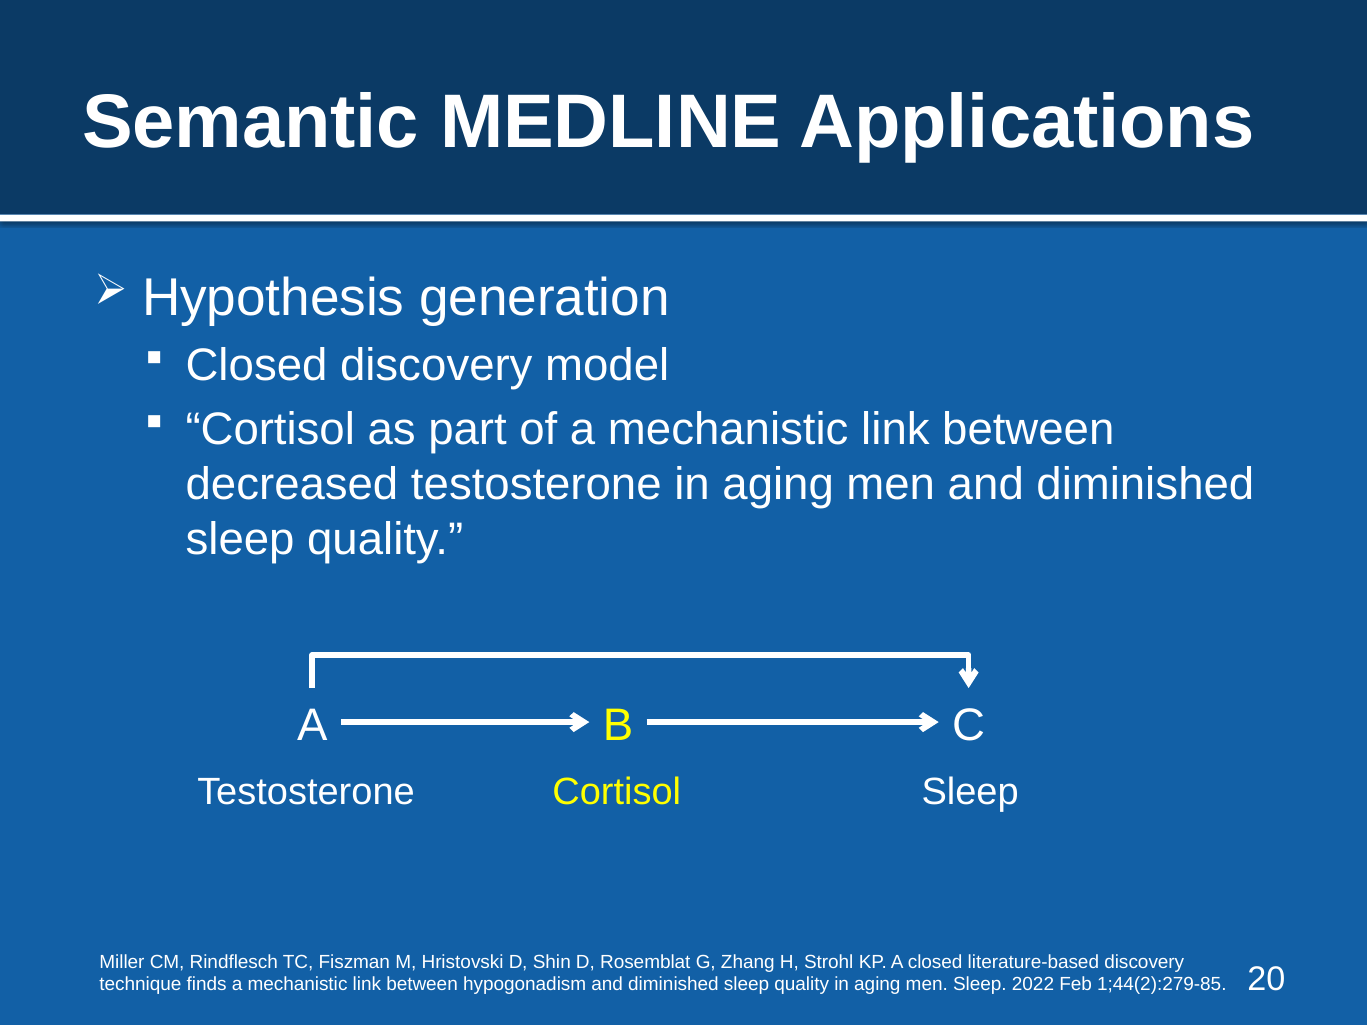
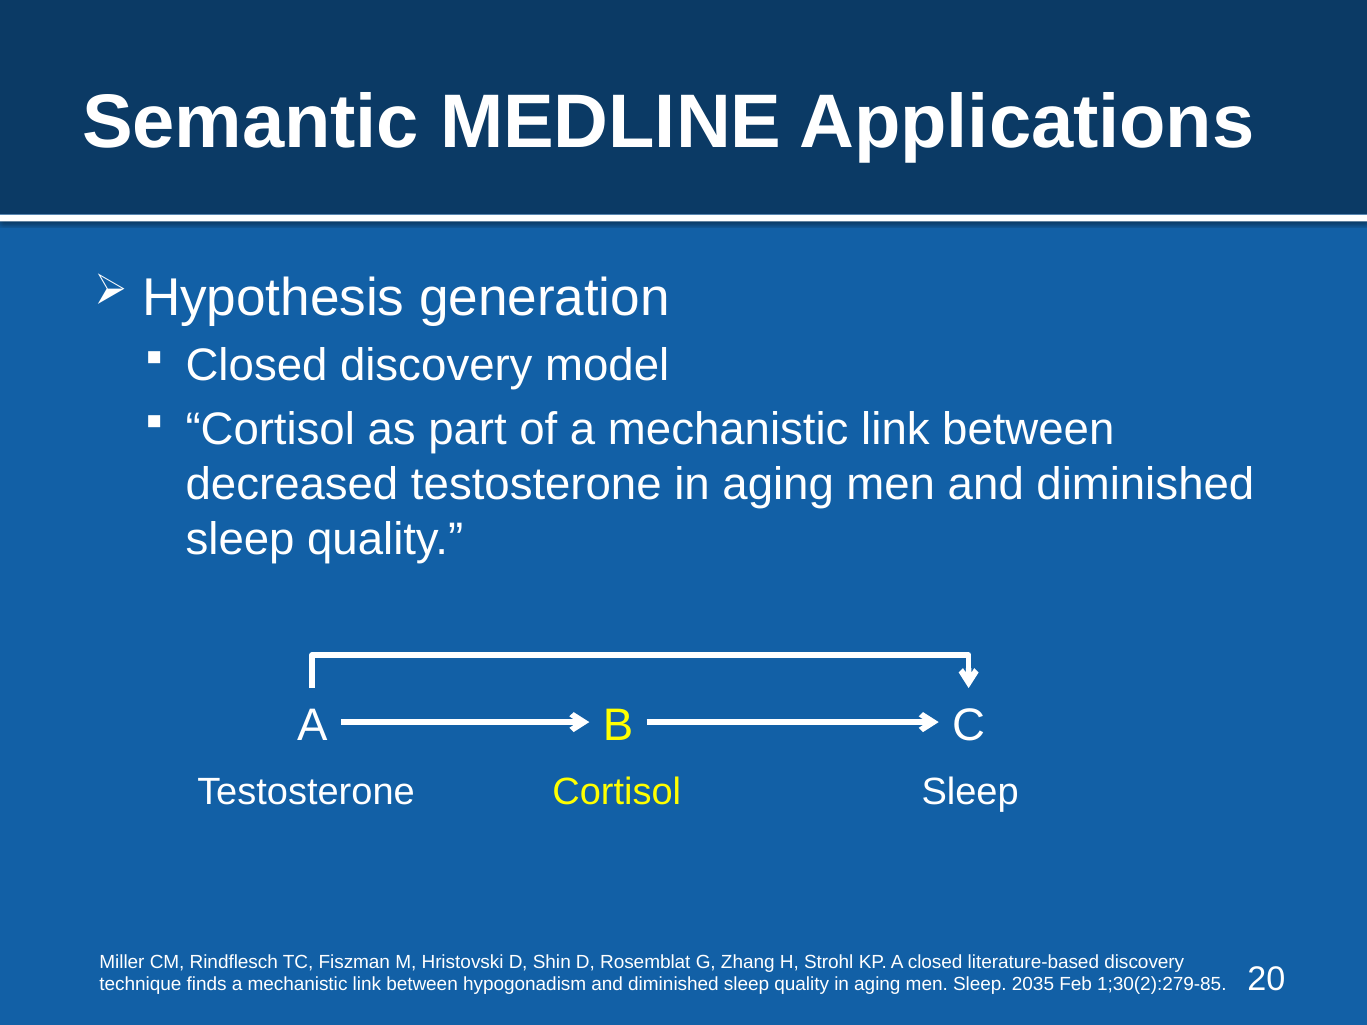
2022: 2022 -> 2035
1;44(2):279-85: 1;44(2):279-85 -> 1;30(2):279-85
